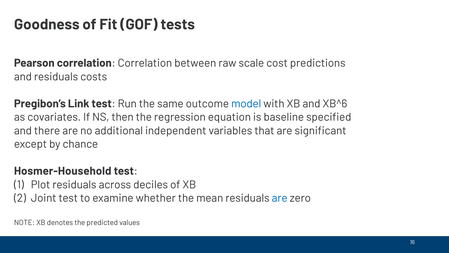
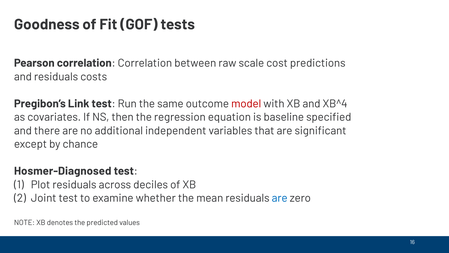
model colour: blue -> red
XB^6: XB^6 -> XB^4
Hosmer-Household: Hosmer-Household -> Hosmer-Diagnosed
